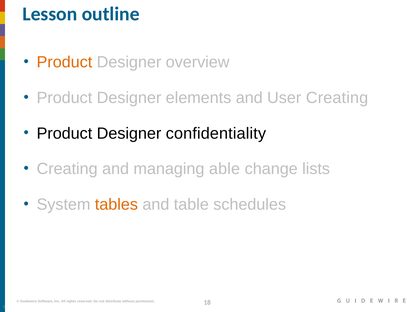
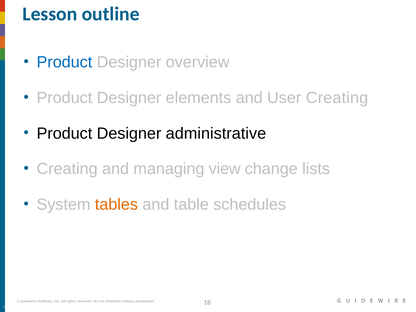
Product at (64, 62) colour: orange -> blue
confidentiality: confidentiality -> administrative
able: able -> view
